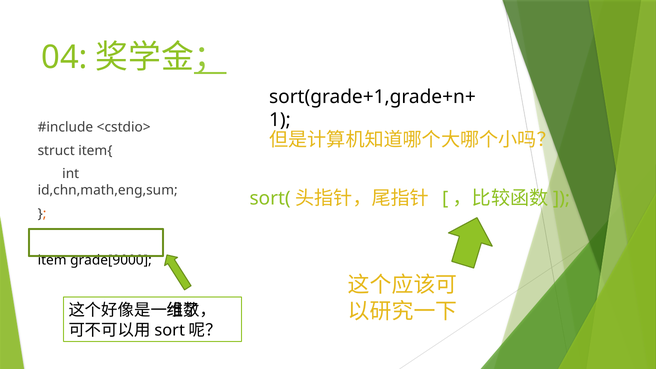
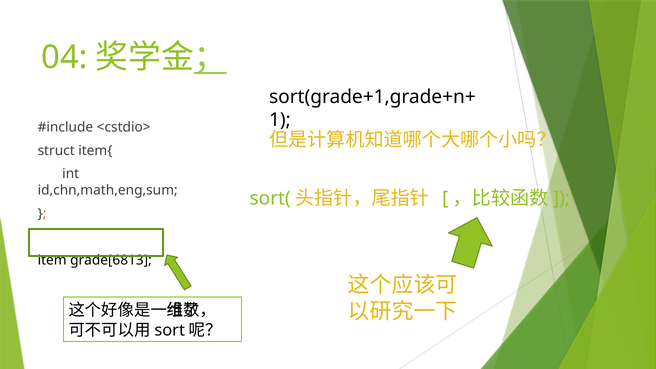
grade[9000: grade[9000 -> grade[6813
